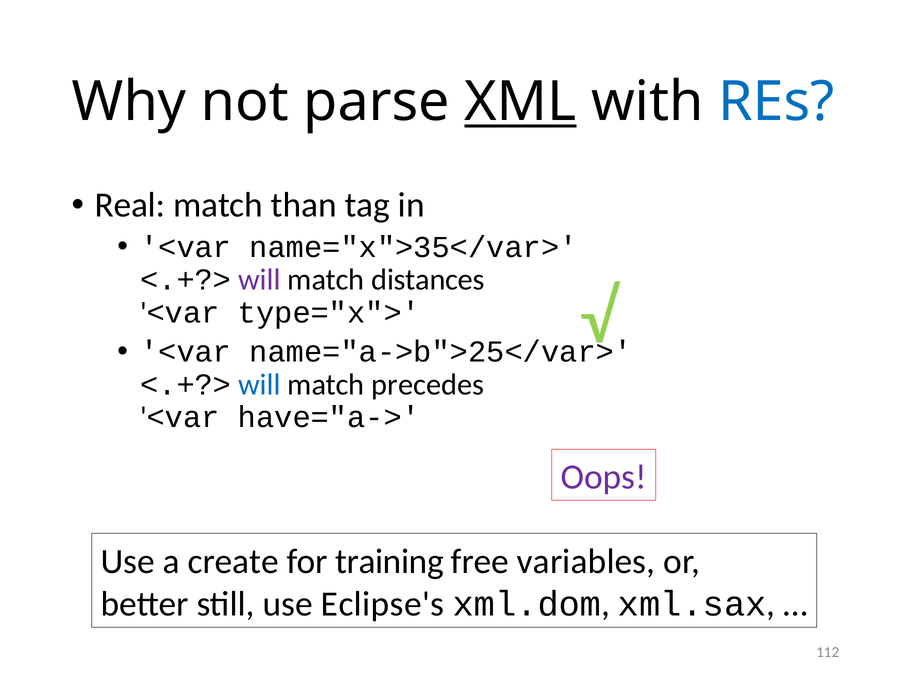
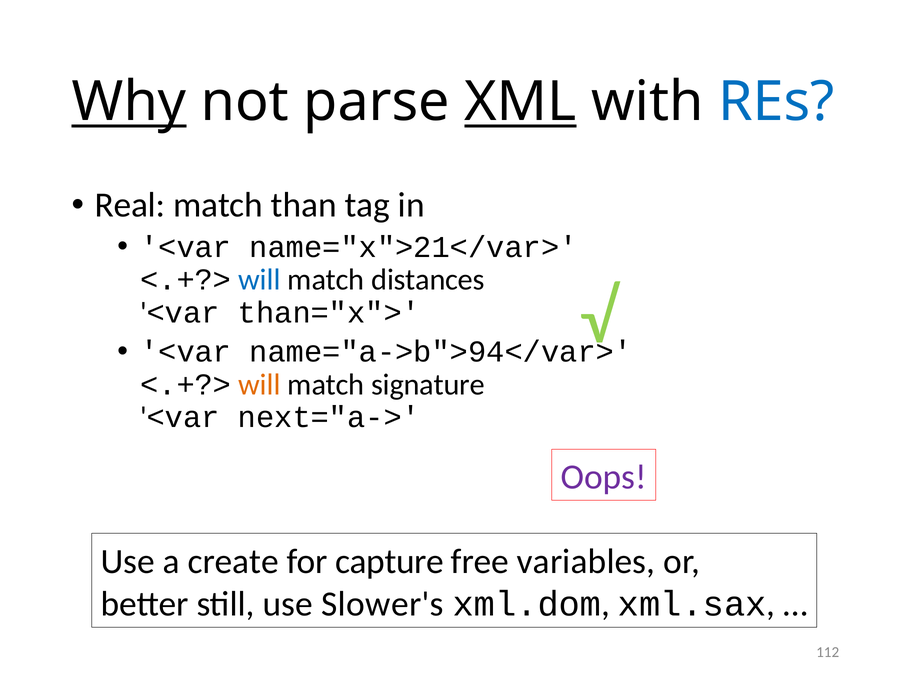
Why underline: none -> present
name="x">35</var>: name="x">35</var> -> name="x">21</var>
will at (259, 280) colour: purple -> blue
type="x">: type="x"> -> than="x">
name="a->b">25</var>: name="a->b">25</var> -> name="a->b">94</var>
will at (259, 385) colour: blue -> orange
precedes: precedes -> signature
have="a->: have="a-> -> next="a->
training: training -> capture
Eclipse's: Eclipse's -> Slower's
